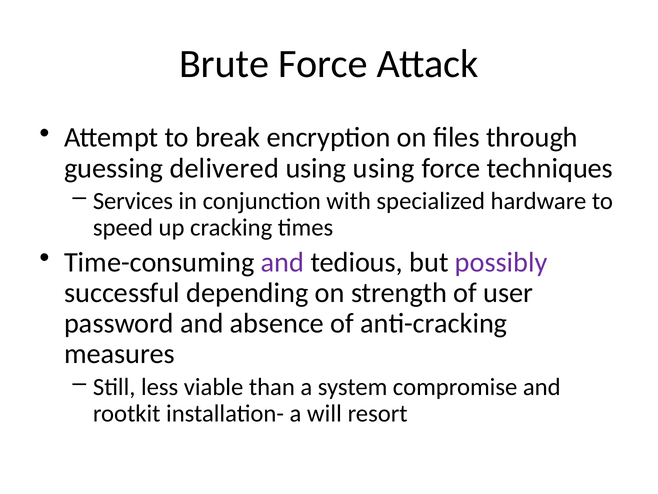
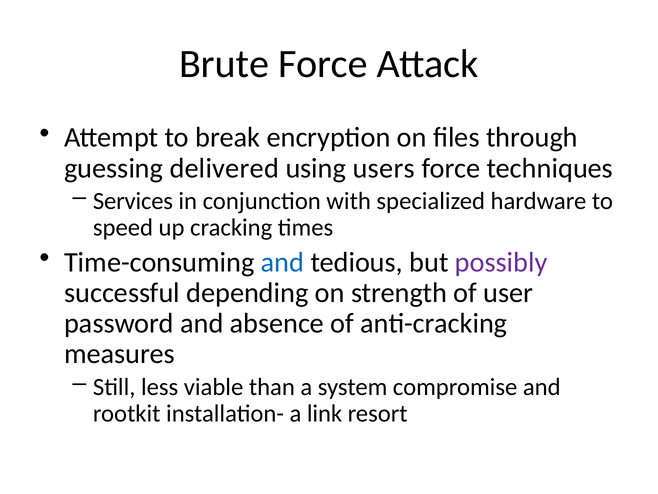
using using: using -> users
and at (283, 262) colour: purple -> blue
will: will -> link
